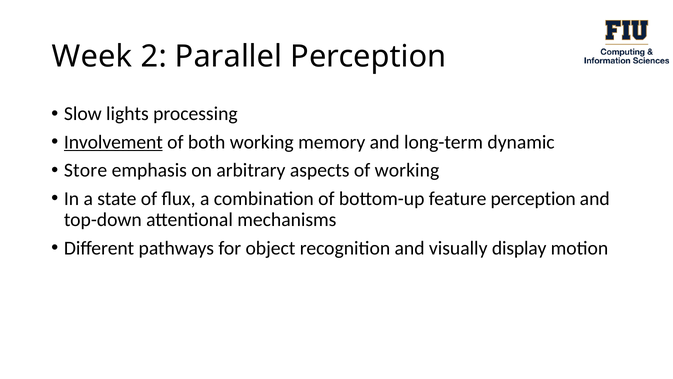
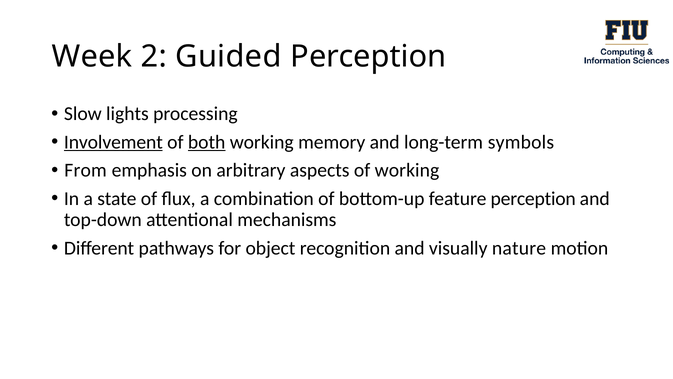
Parallel: Parallel -> Guided
both underline: none -> present
dynamic: dynamic -> symbols
Store: Store -> From
display: display -> nature
